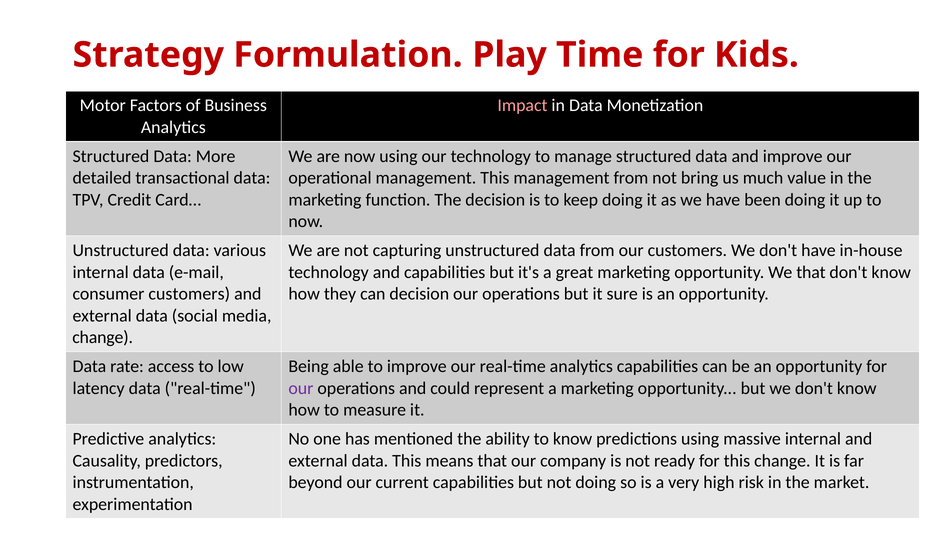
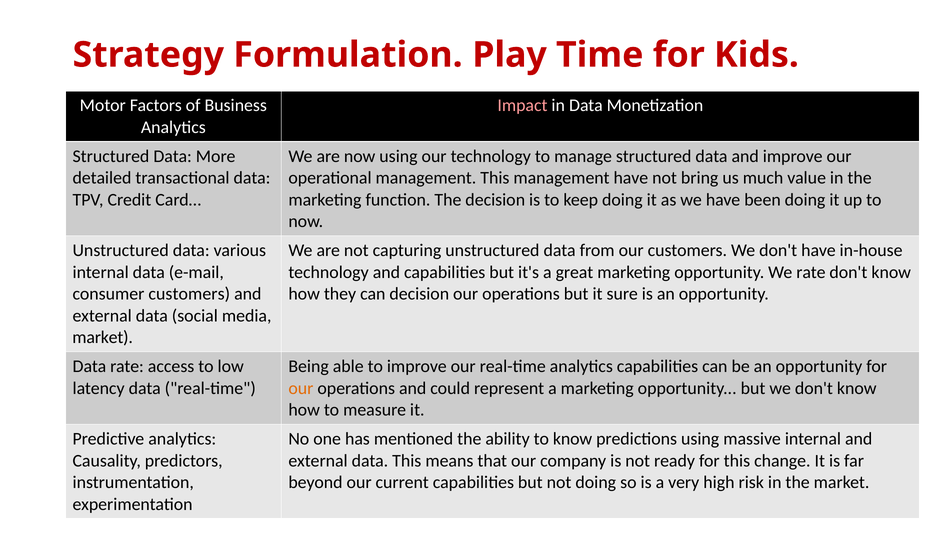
management from: from -> have
We that: that -> rate
change at (103, 338): change -> market
our at (301, 389) colour: purple -> orange
